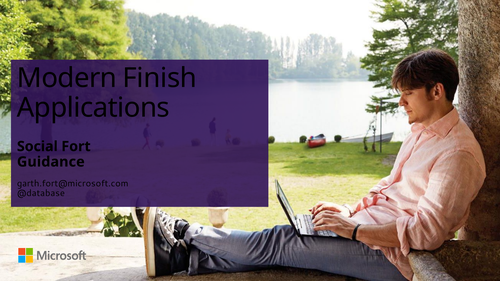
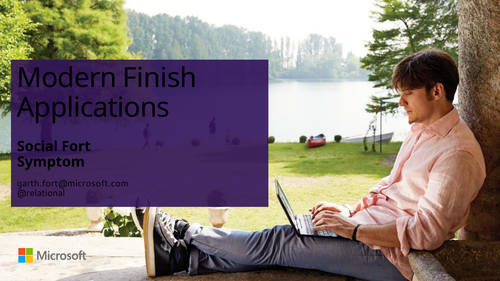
Guidance: Guidance -> Symptom
@database: @database -> @relational
